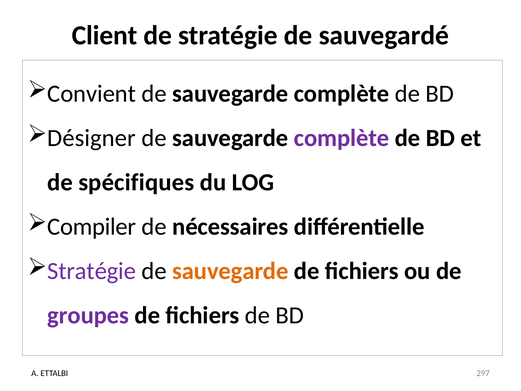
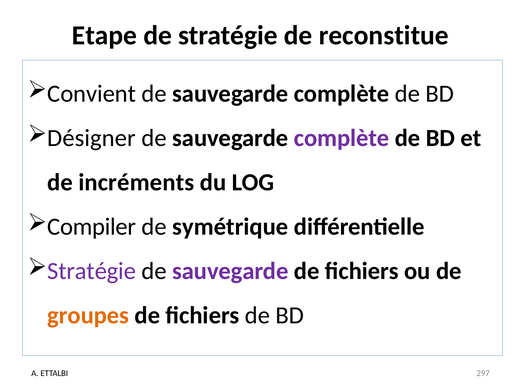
Client: Client -> Etape
sauvegardé: sauvegardé -> reconstitue
spécifiques: spécifiques -> incréments
nécessaires: nécessaires -> symétrique
sauvegarde at (230, 271) colour: orange -> purple
groupes colour: purple -> orange
